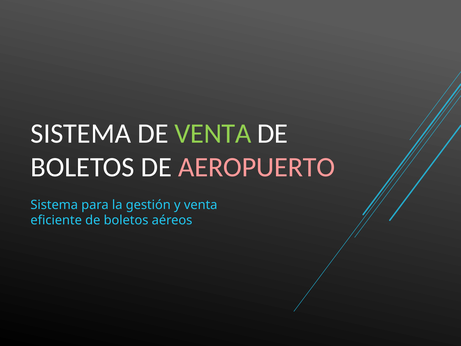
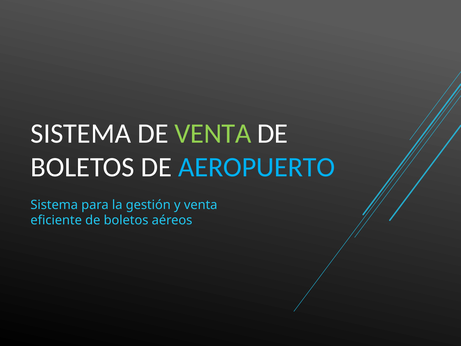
AEROPUERTO colour: pink -> light blue
